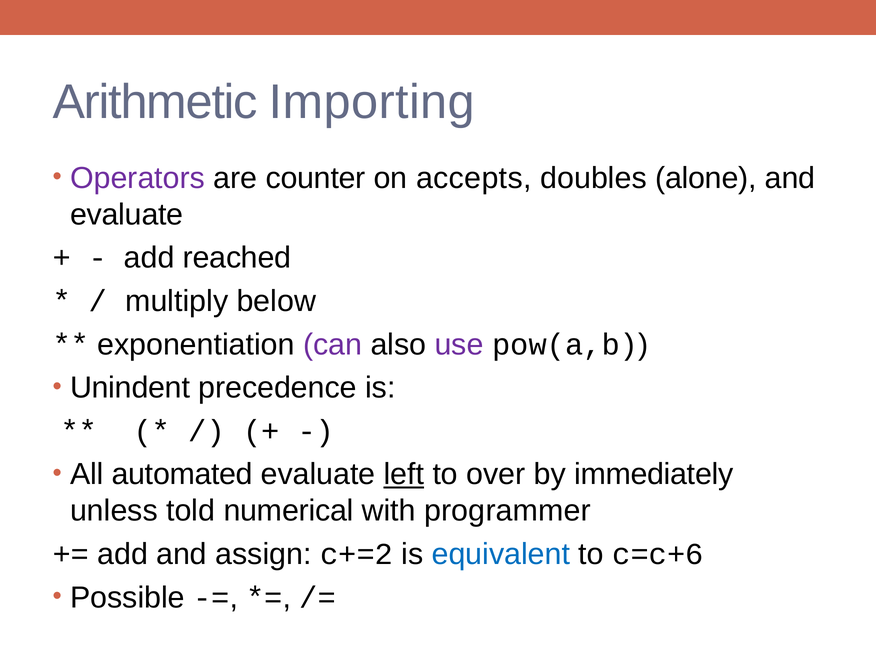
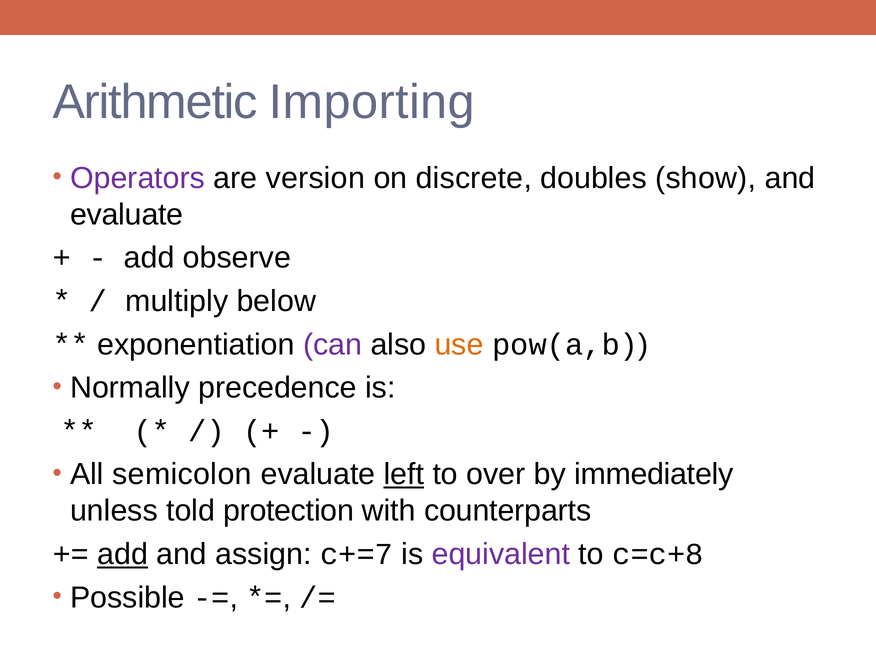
counter: counter -> version
accepts: accepts -> discrete
alone: alone -> show
reached: reached -> observe
use colour: purple -> orange
Unindent: Unindent -> Normally
automated: automated -> semicolon
numerical: numerical -> protection
programmer: programmer -> counterparts
add at (123, 554) underline: none -> present
c+=2: c+=2 -> c+=7
equivalent colour: blue -> purple
c=c+6: c=c+6 -> c=c+8
